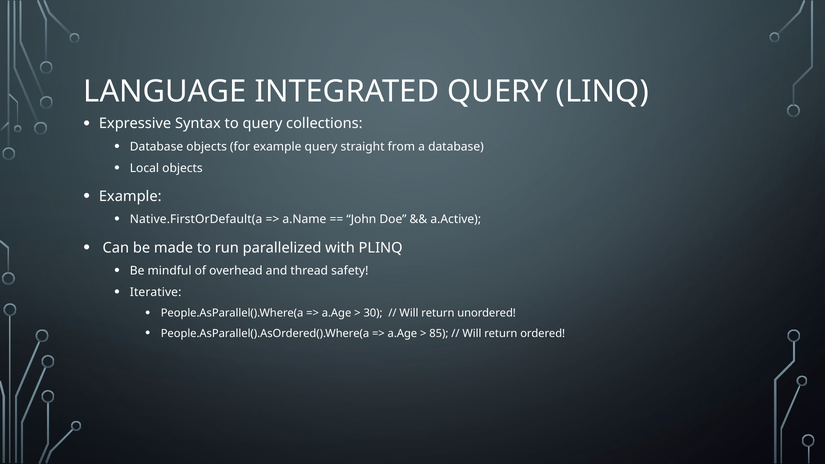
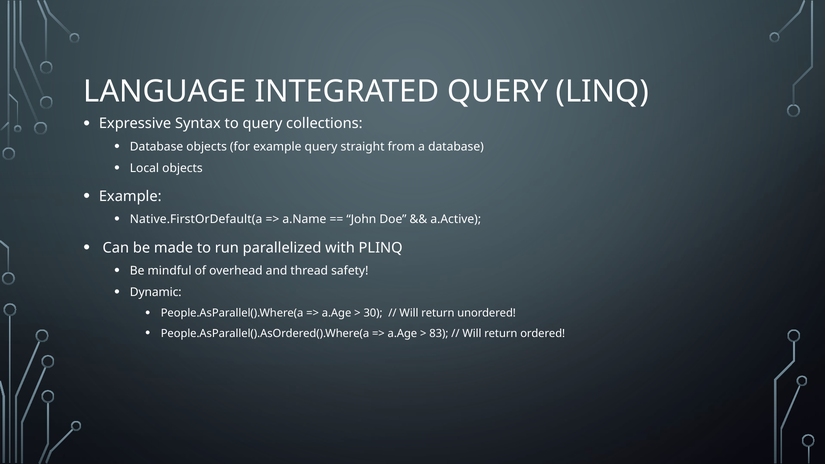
Iterative: Iterative -> Dynamic
85: 85 -> 83
